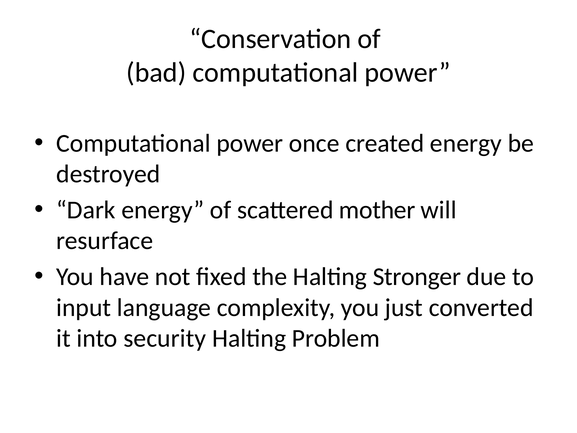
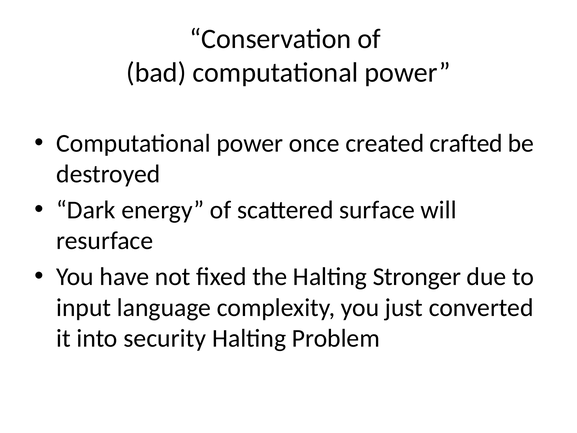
created energy: energy -> crafted
mother: mother -> surface
